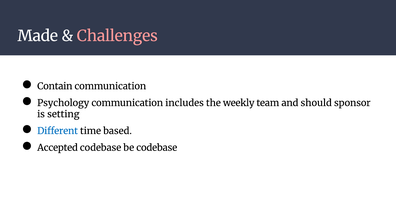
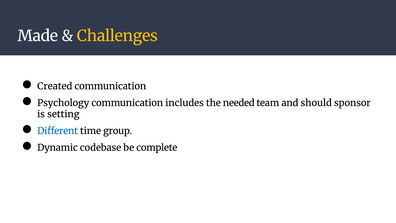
Challenges colour: pink -> yellow
Contain: Contain -> Created
weekly: weekly -> needed
based: based -> group
Accepted: Accepted -> Dynamic
be codebase: codebase -> complete
